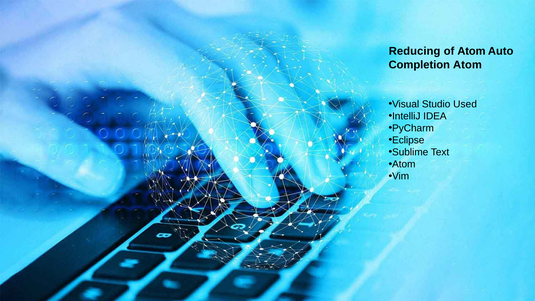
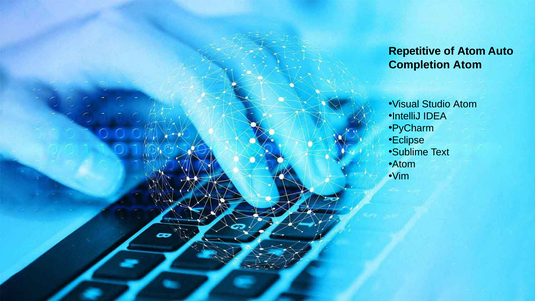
Reducing: Reducing -> Repetitive
Studio Used: Used -> Atom
